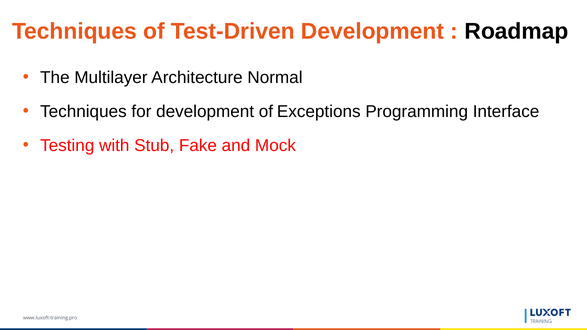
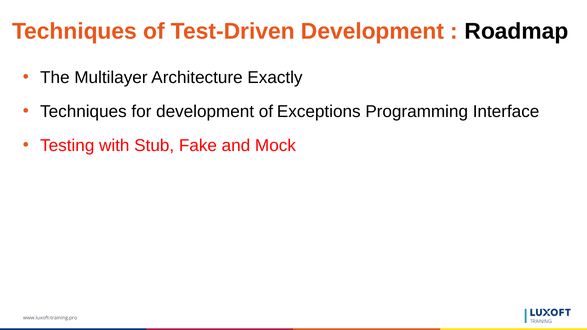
Normal: Normal -> Exactly
